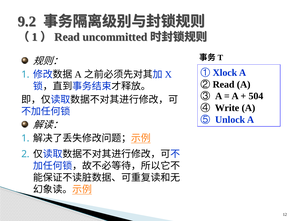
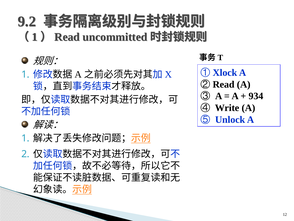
504: 504 -> 934
